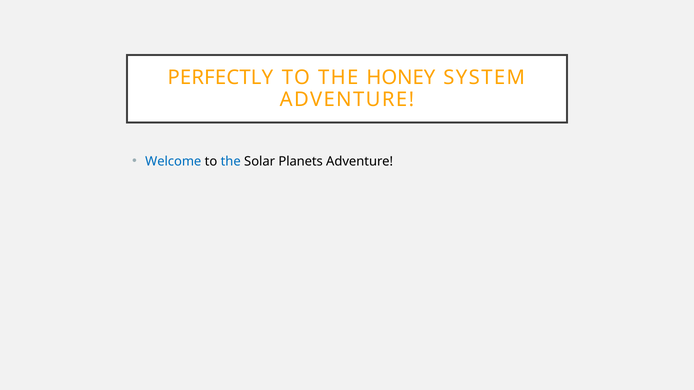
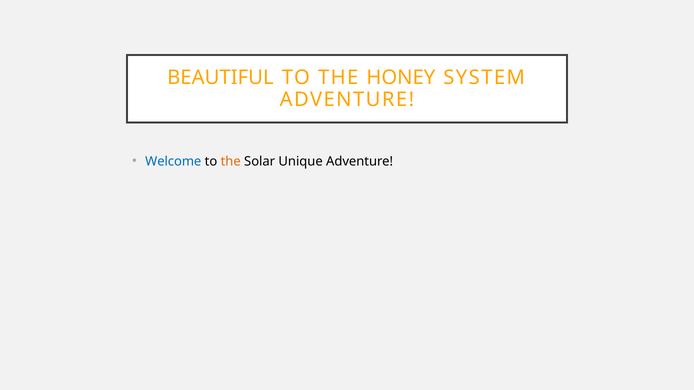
PERFECTLY: PERFECTLY -> BEAUTIFUL
the at (231, 161) colour: blue -> orange
Planets: Planets -> Unique
